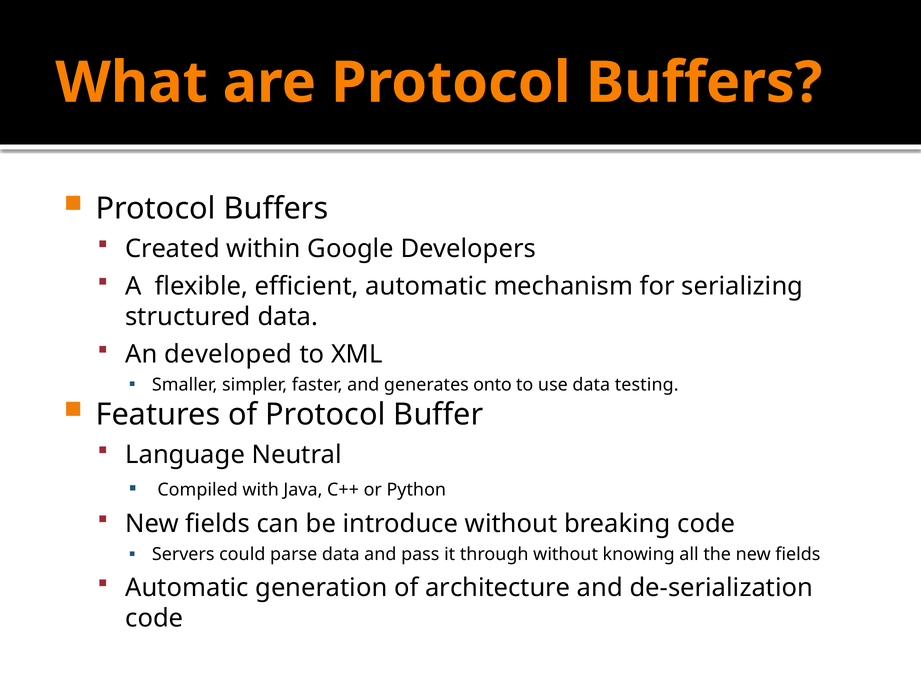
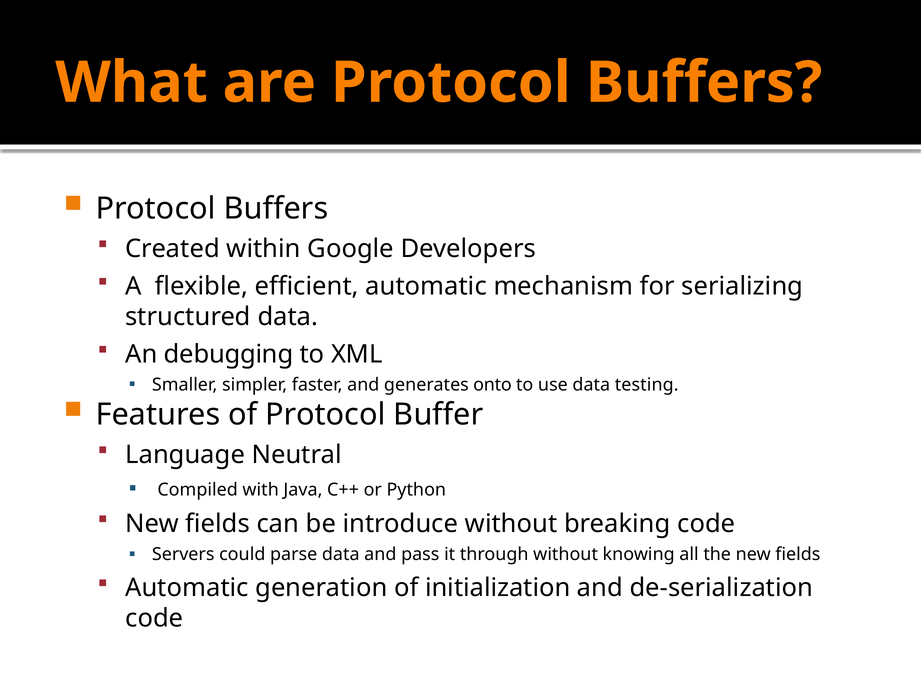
developed: developed -> debugging
architecture: architecture -> initialization
